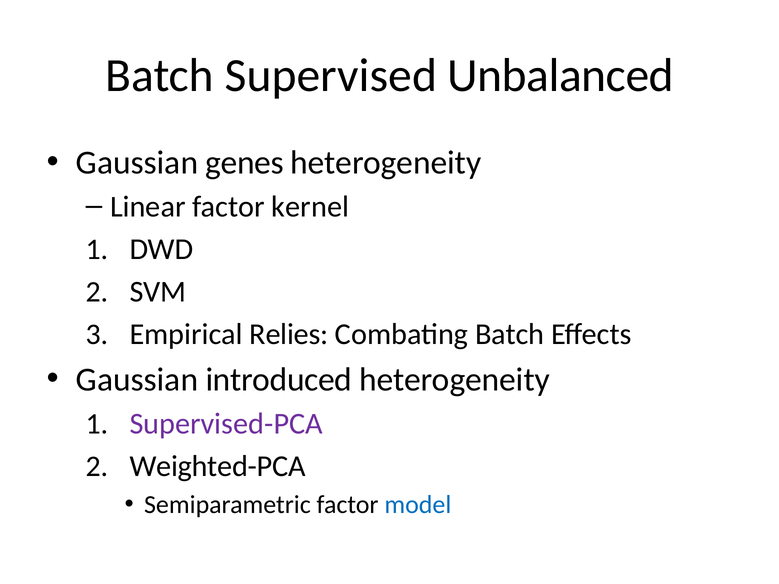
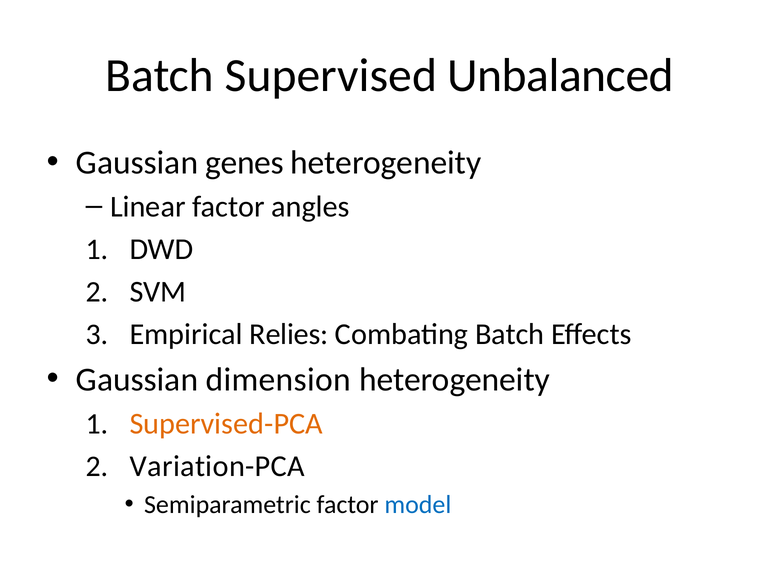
kernel: kernel -> angles
introduced: introduced -> dimension
Supervised-PCA colour: purple -> orange
Weighted-PCA: Weighted-PCA -> Variation-PCA
